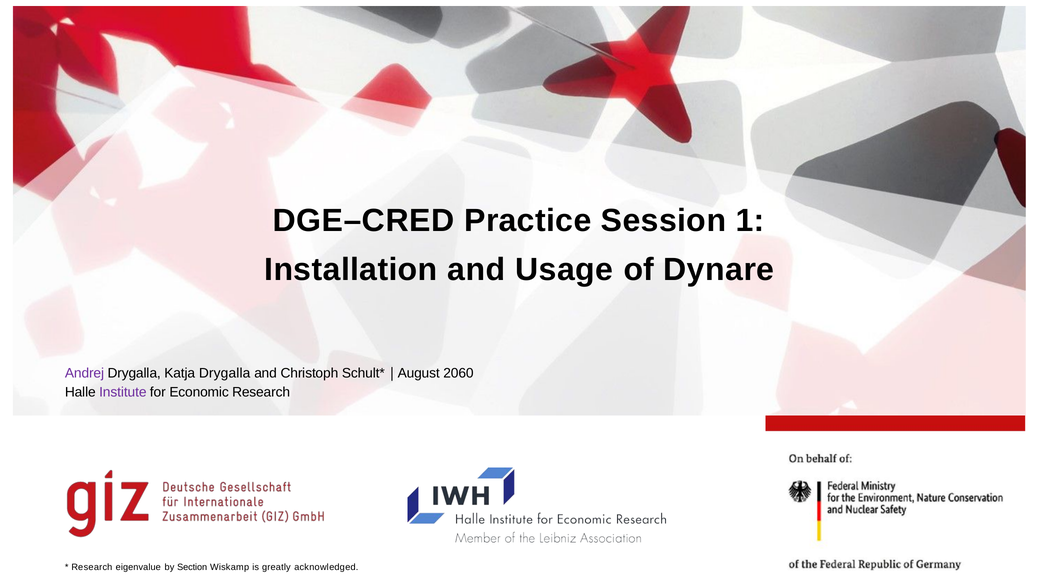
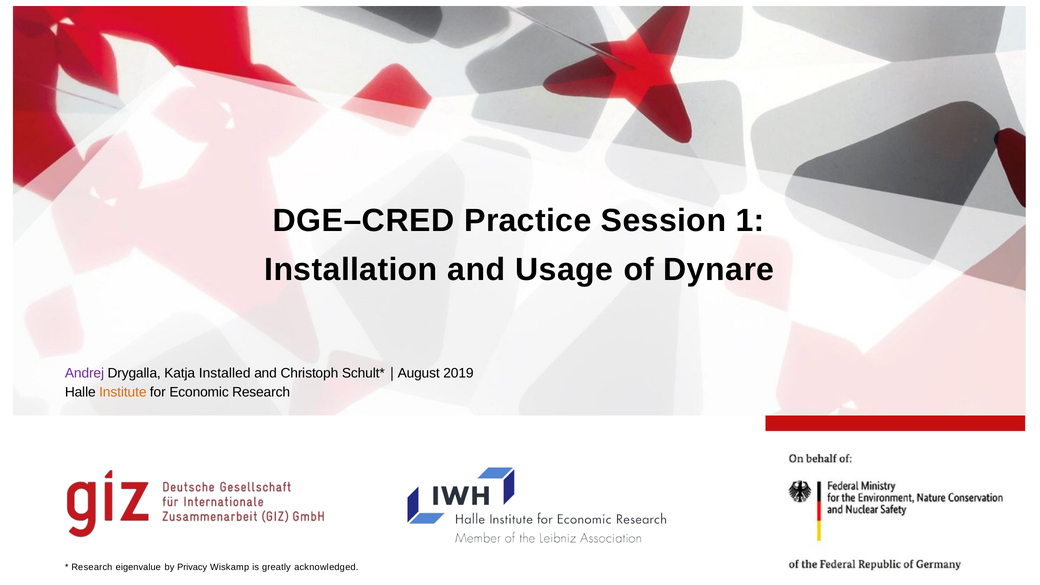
Katja Drygalla: Drygalla -> Installed
2060: 2060 -> 2019
Institute colour: purple -> orange
Section: Section -> Privacy
